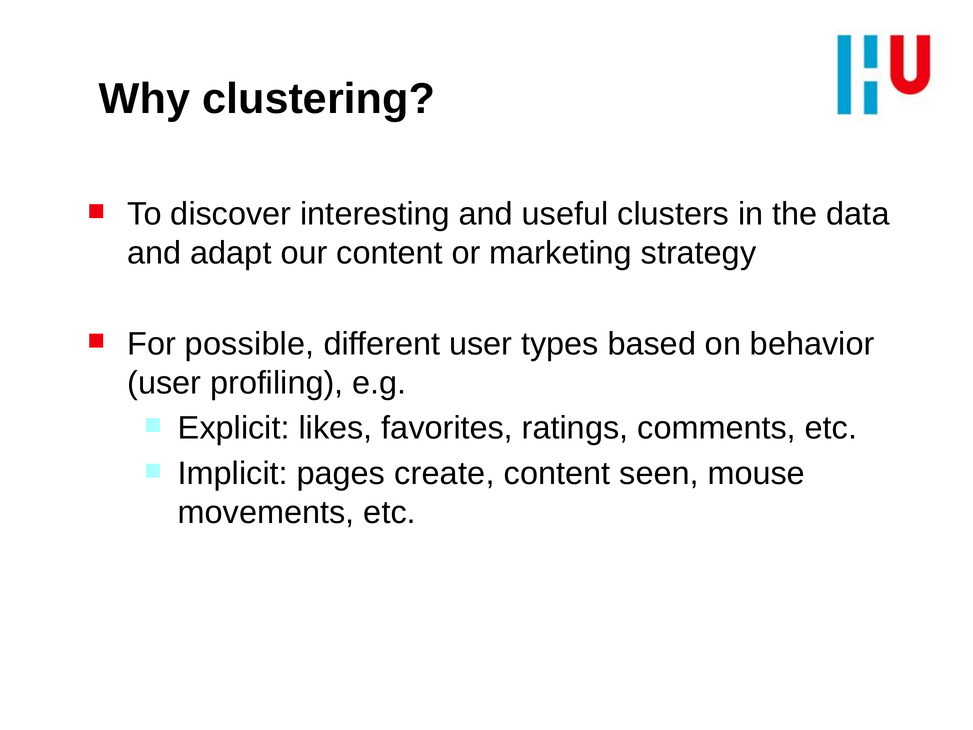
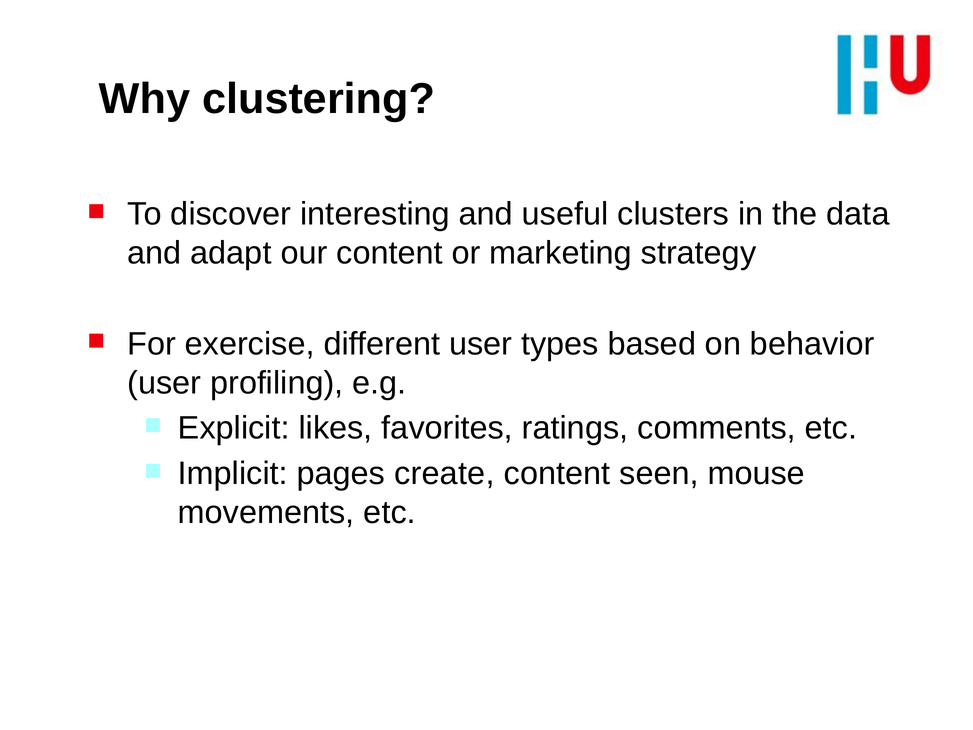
possible: possible -> exercise
